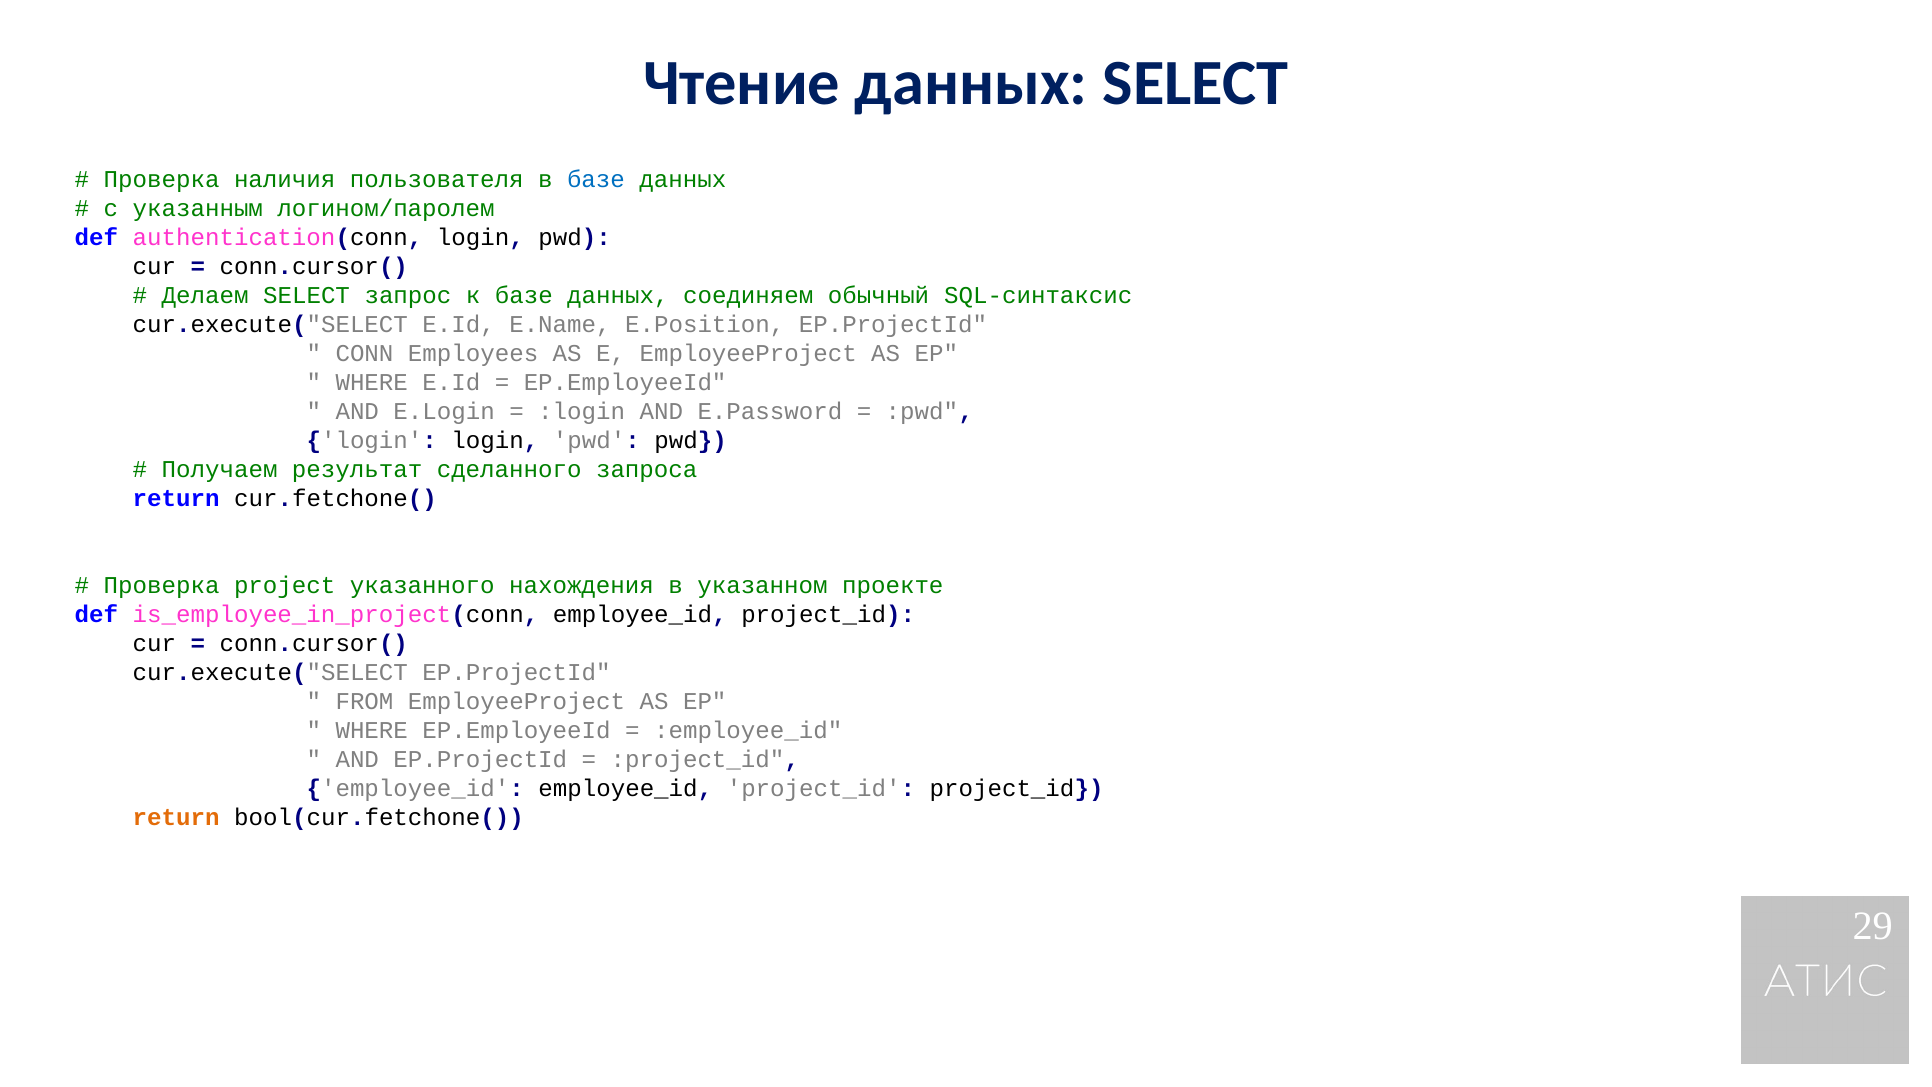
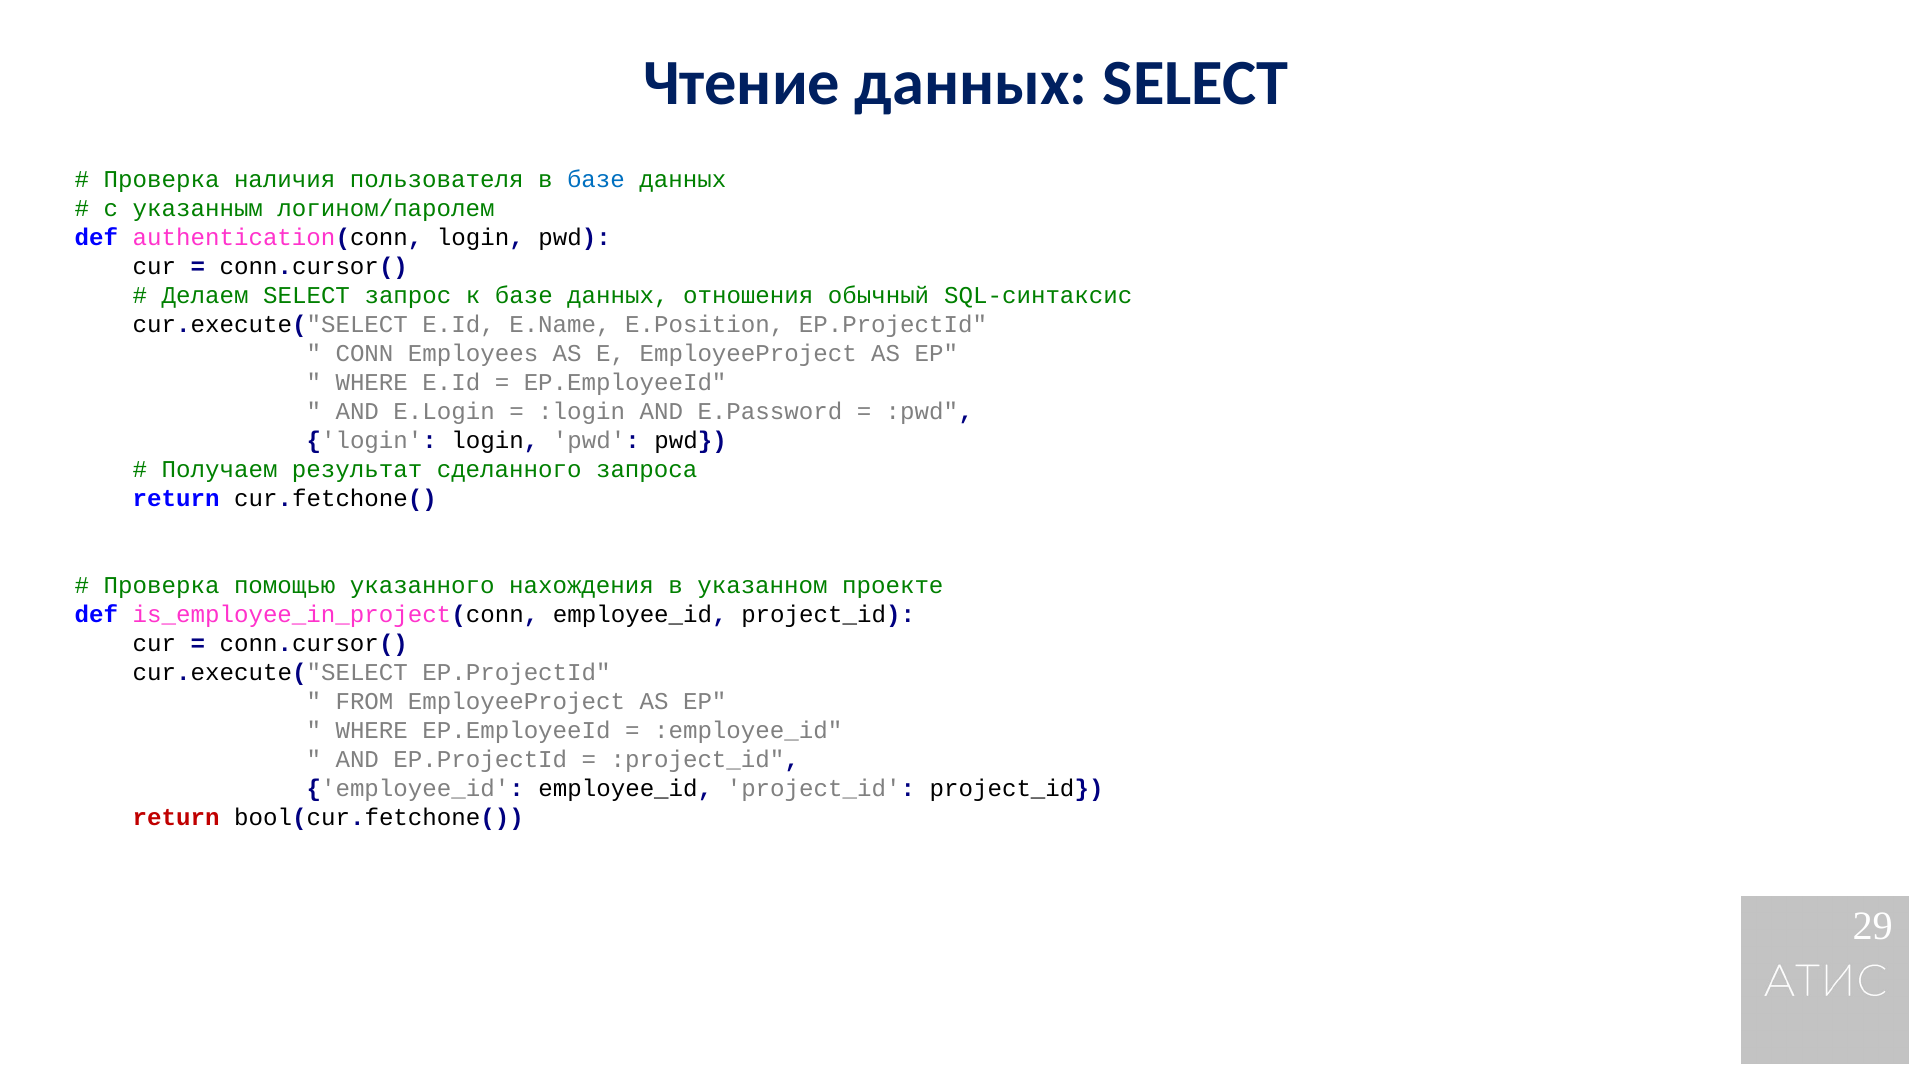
соединяем: соединяем -> отношения
project: project -> помощью
return at (176, 817) colour: orange -> red
